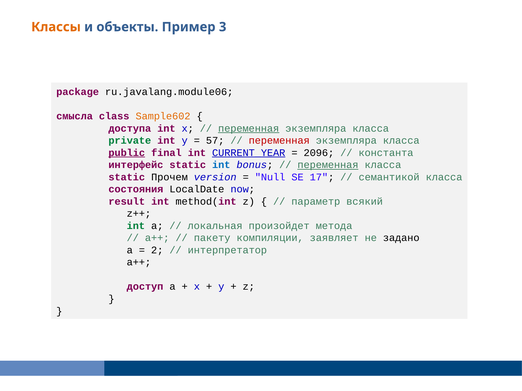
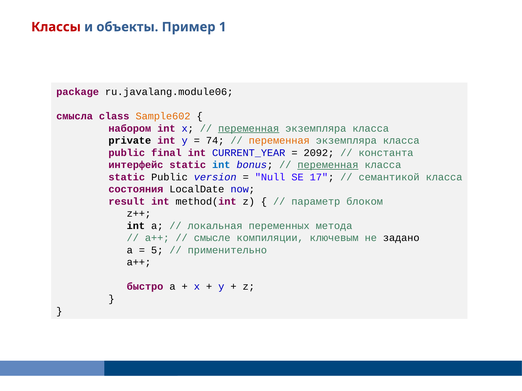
Классы colour: orange -> red
3: 3 -> 1
доступа: доступа -> набором
private colour: green -> black
57: 57 -> 74
переменная at (279, 141) colour: red -> orange
public at (127, 153) underline: present -> none
CURRENT_YEAR underline: present -> none
2096: 2096 -> 2092
static Прочем: Прочем -> Public
всякий: всякий -> блоком
int at (136, 226) colour: green -> black
произойдет: произойдет -> переменных
пакету: пакету -> смысле
заявляет: заявляет -> ключевым
2: 2 -> 5
интерпретатор: интерпретатор -> применительно
доступ: доступ -> быстро
